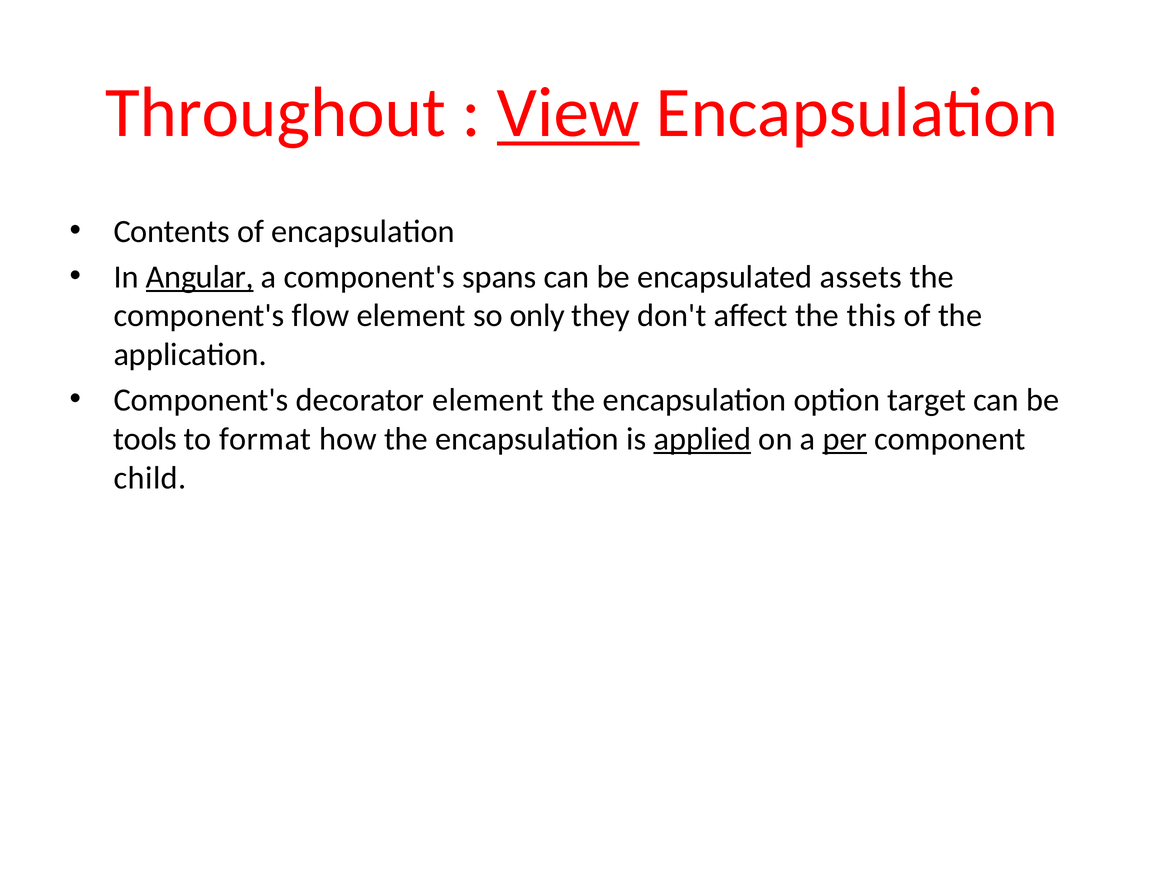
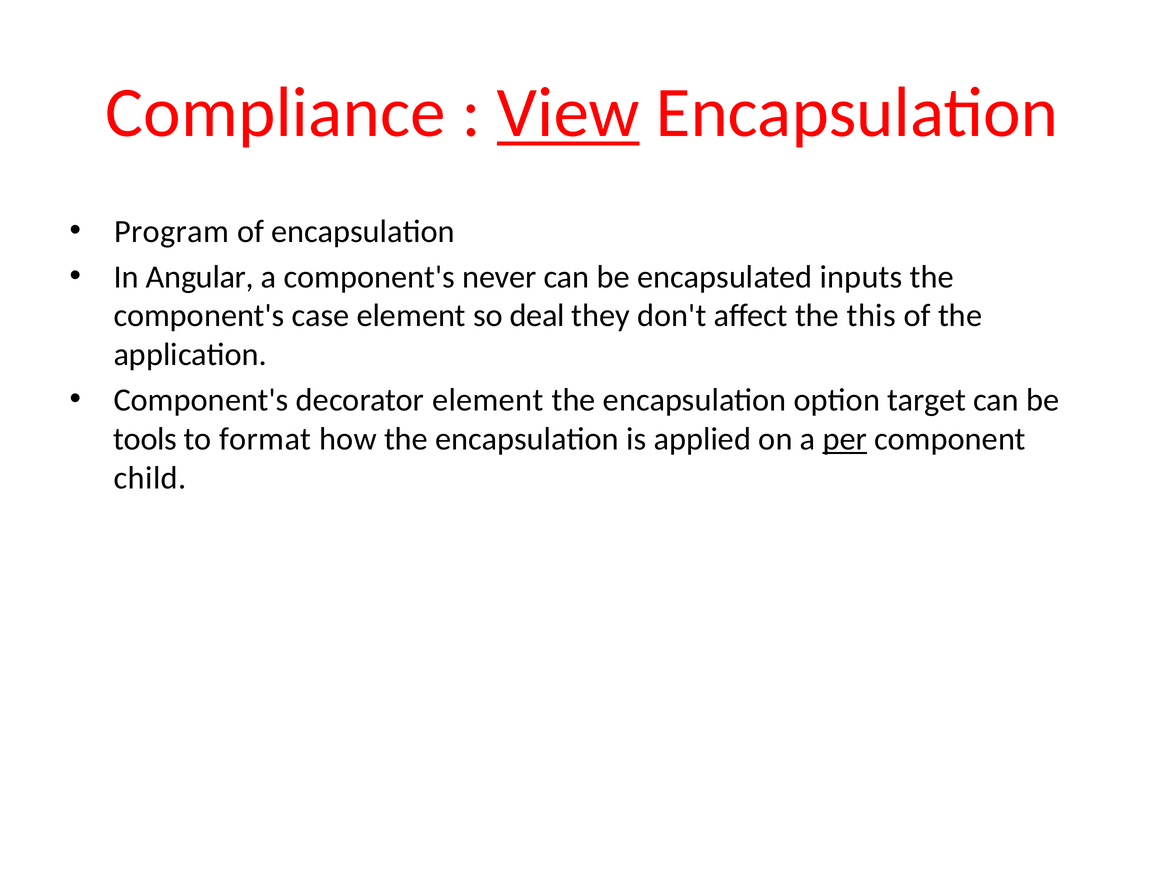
Throughout: Throughout -> Compliance
Contents: Contents -> Program
Angular underline: present -> none
spans: spans -> never
assets: assets -> inputs
flow: flow -> case
only: only -> deal
applied underline: present -> none
